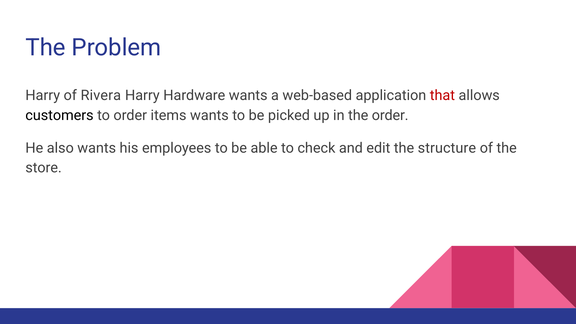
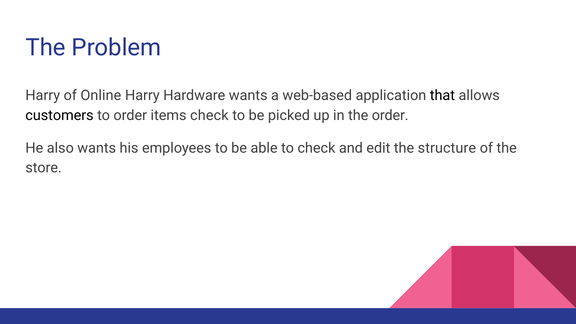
Rivera: Rivera -> Online
that colour: red -> black
items wants: wants -> check
